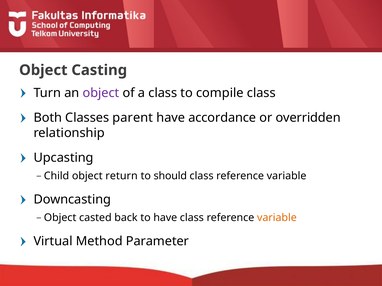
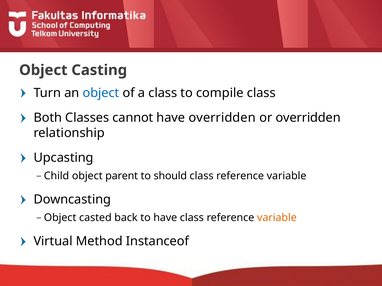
object at (101, 93) colour: purple -> blue
parent: parent -> cannot
have accordance: accordance -> overridden
return: return -> parent
Parameter: Parameter -> Instanceof
